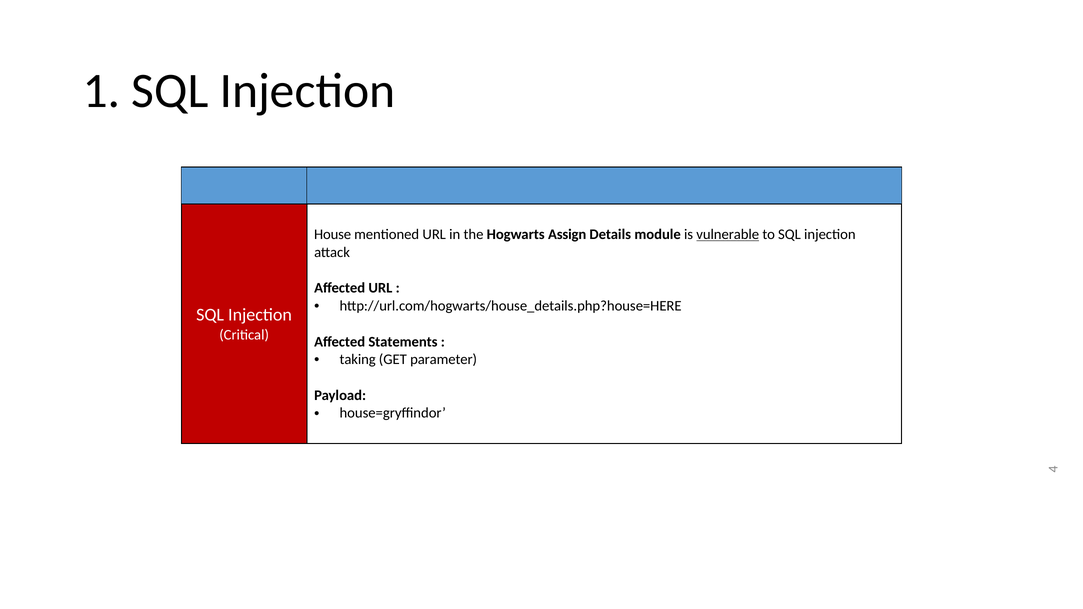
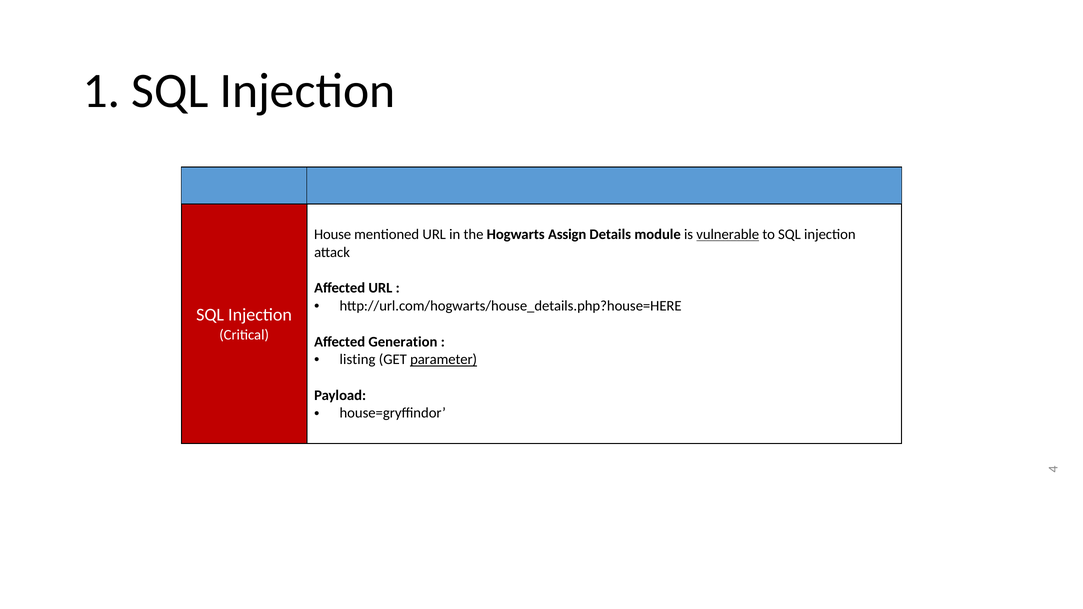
Statements: Statements -> Generation
taking: taking -> listing
parameter underline: none -> present
